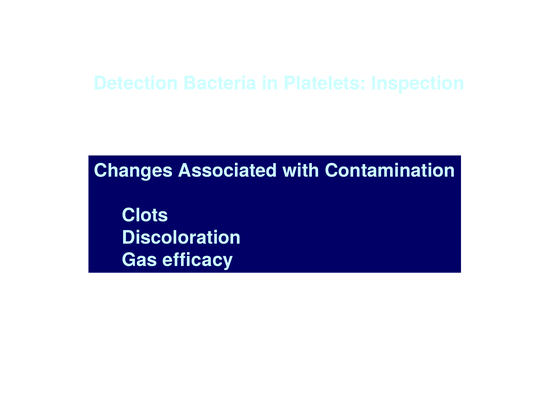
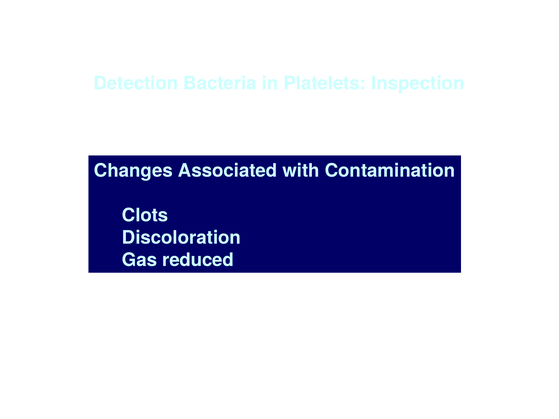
efficacy: efficacy -> reduced
